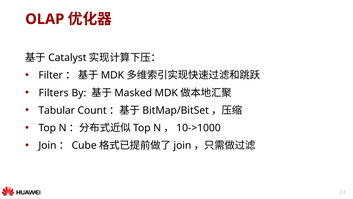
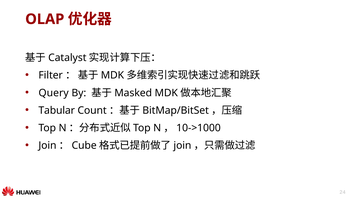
Filters: Filters -> Query
